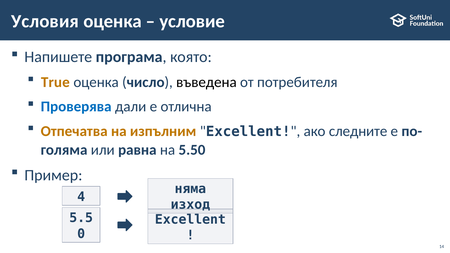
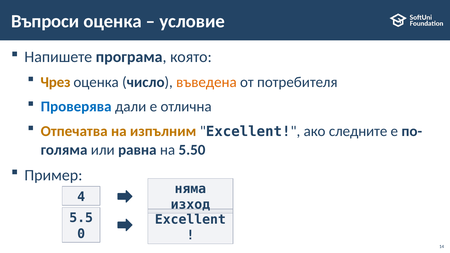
Условия: Условия -> Въпроси
True: True -> Чрез
въведена colour: black -> orange
